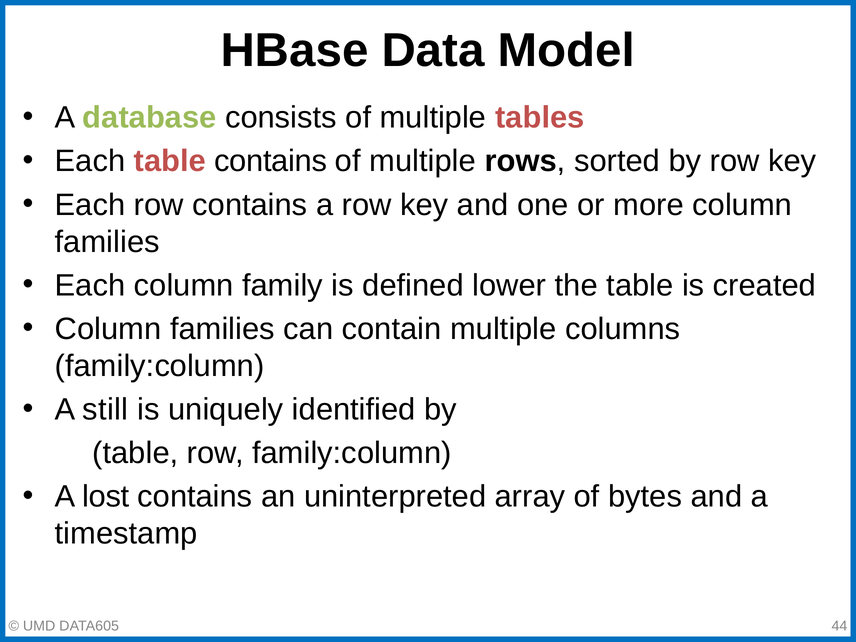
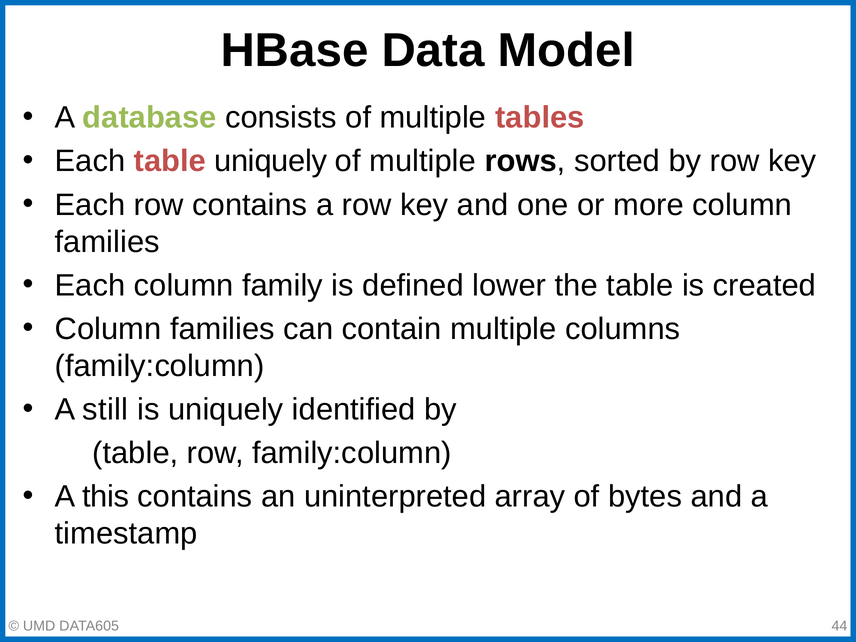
table contains: contains -> uniquely
lost: lost -> this
